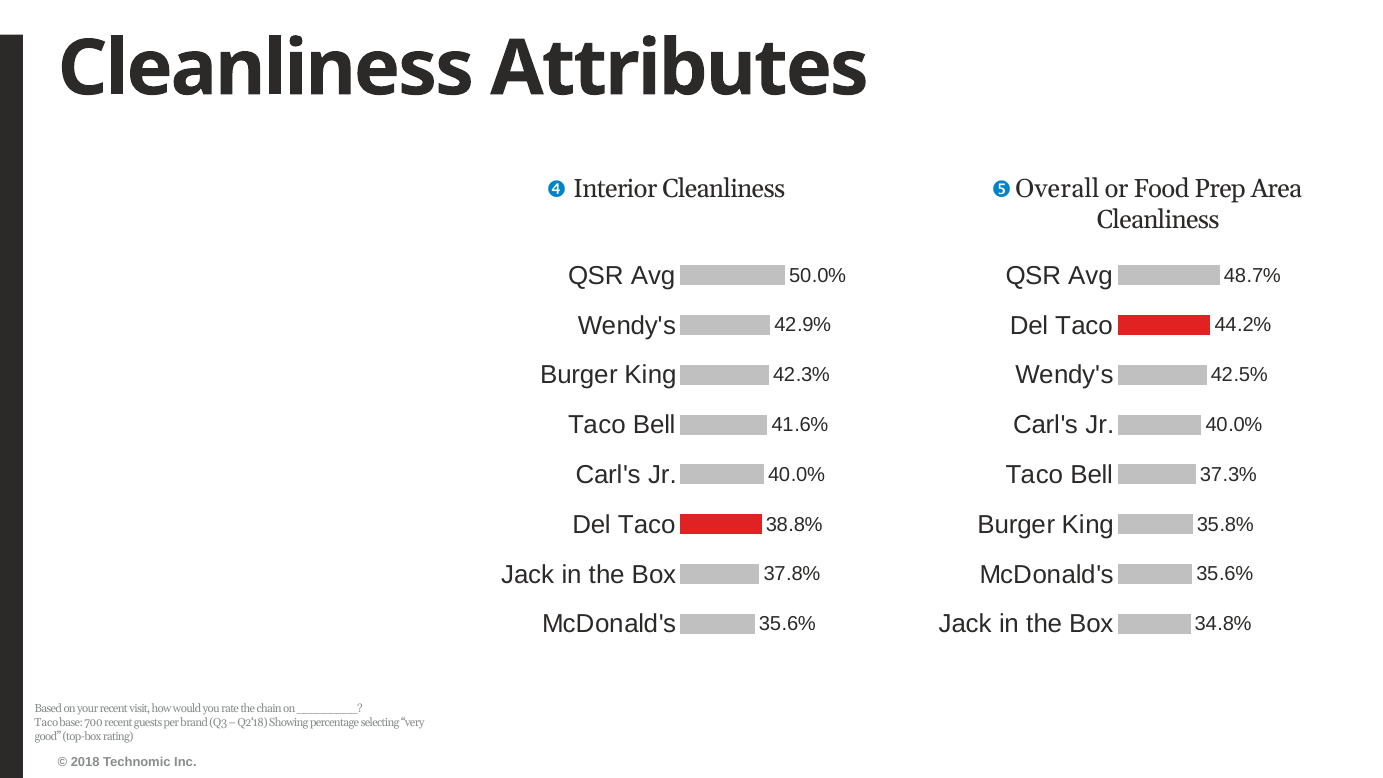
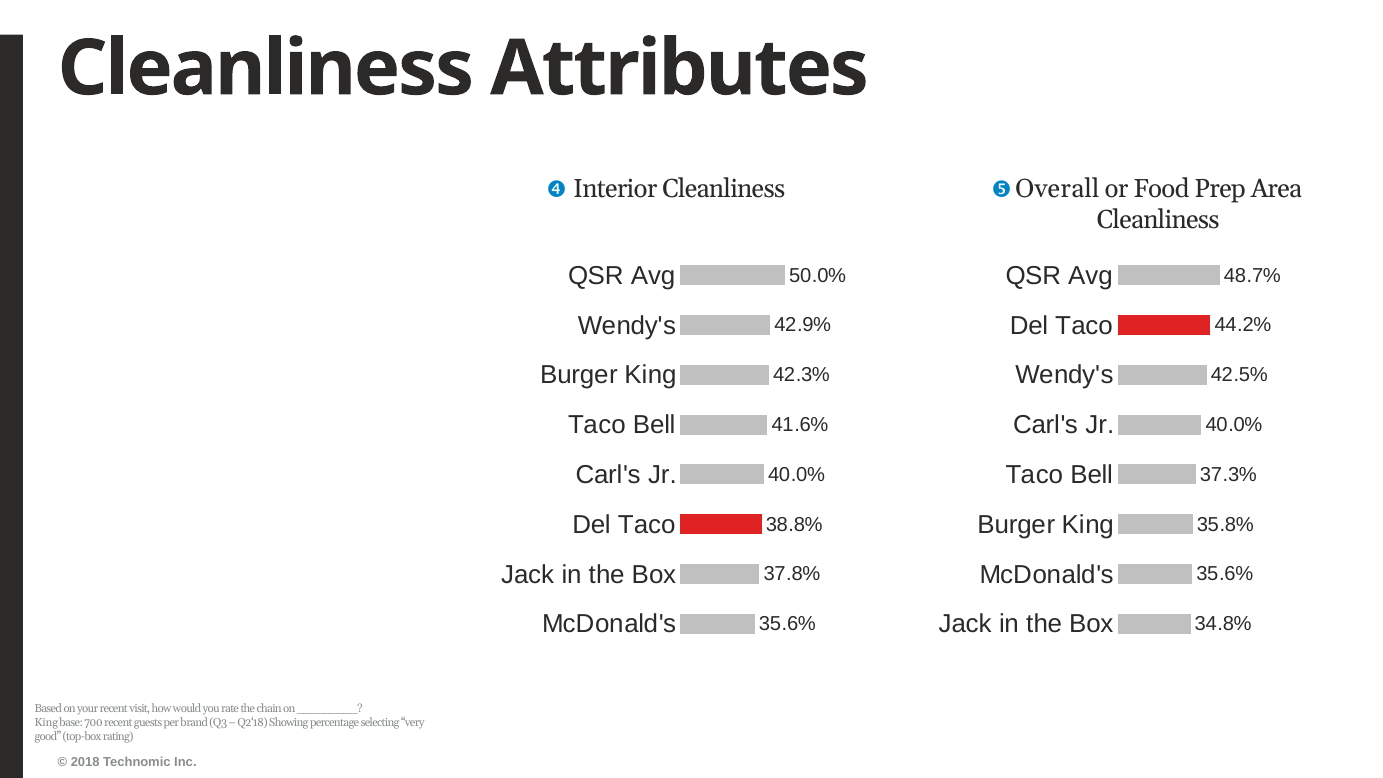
Taco at (46, 723): Taco -> King
